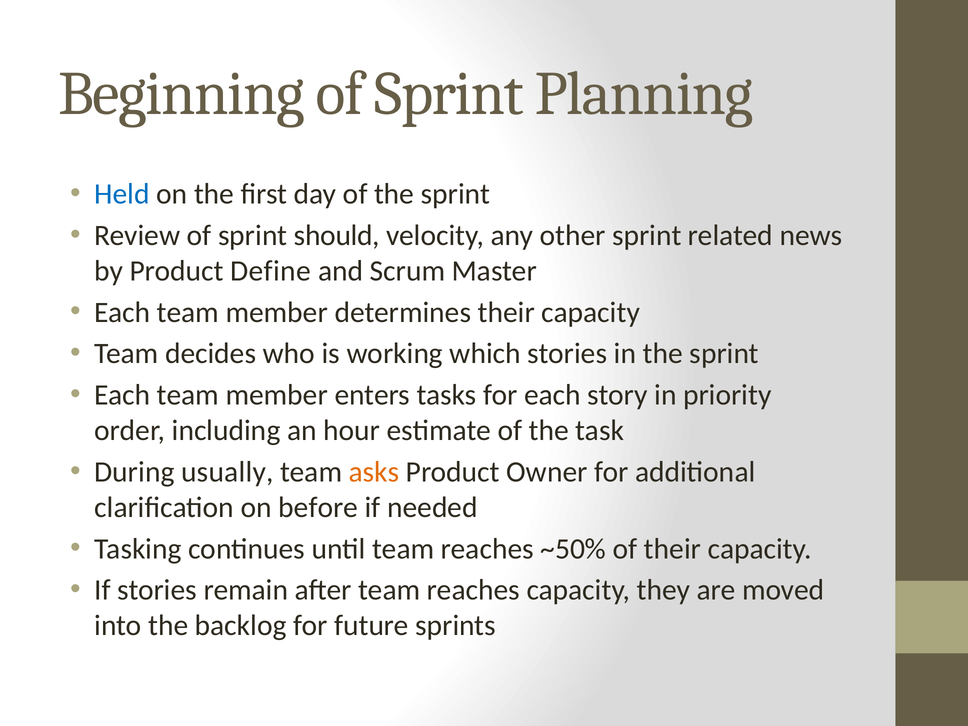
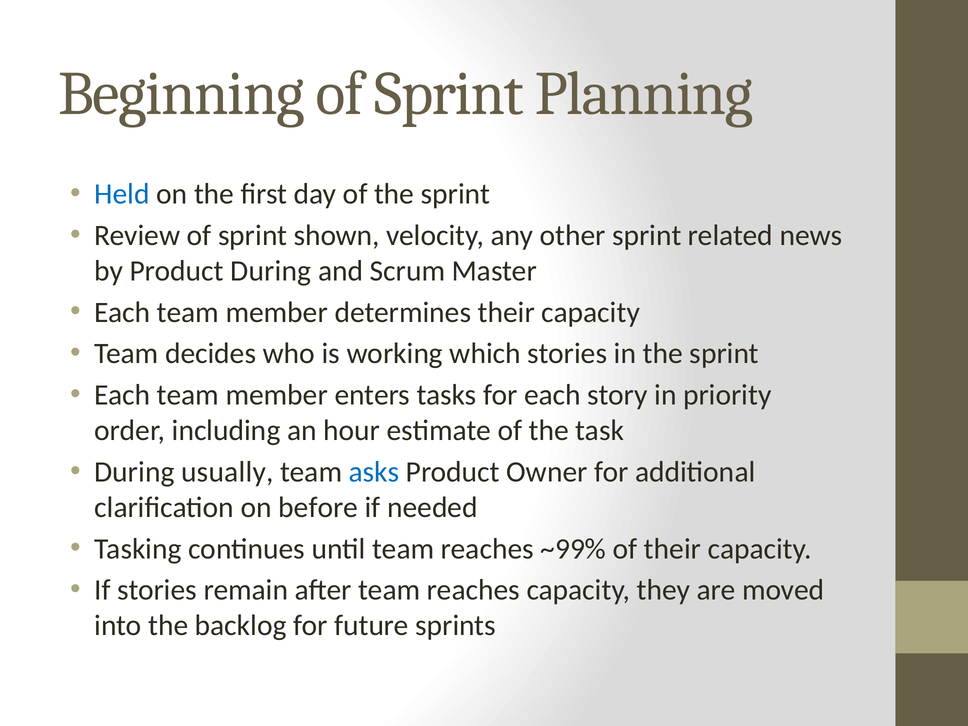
should: should -> shown
Product Define: Define -> During
asks colour: orange -> blue
~50%: ~50% -> ~99%
